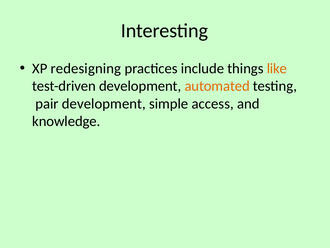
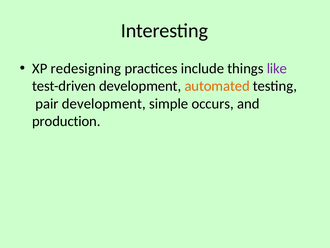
like colour: orange -> purple
access: access -> occurs
knowledge: knowledge -> production
